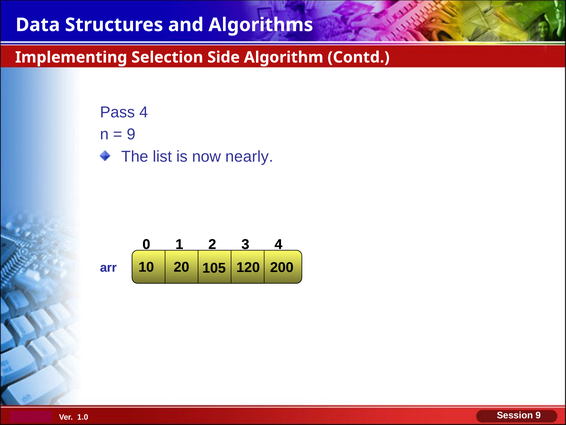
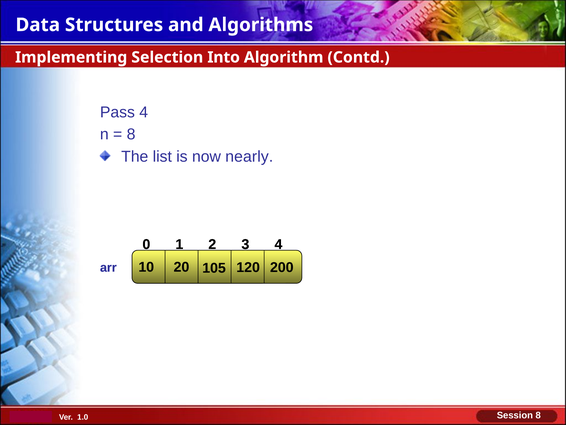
Side: Side -> Into
9 at (131, 134): 9 -> 8
9 at (538, 415): 9 -> 8
